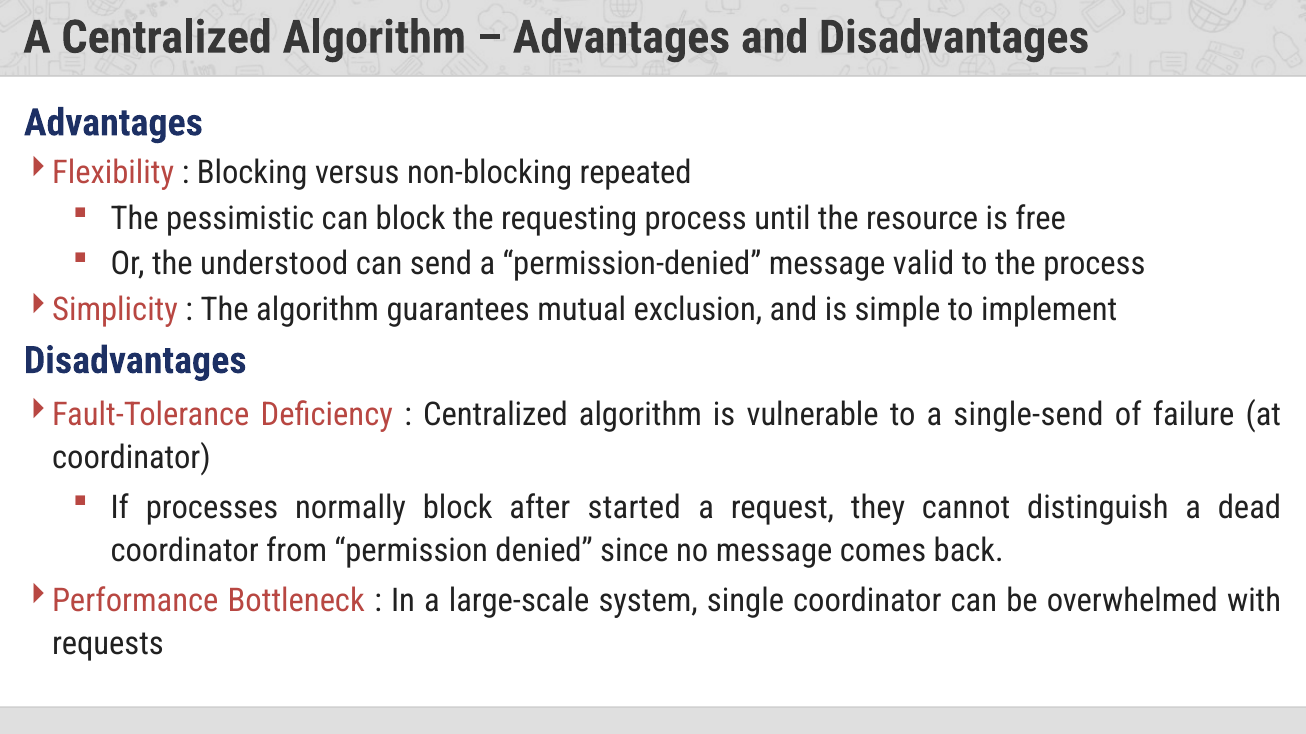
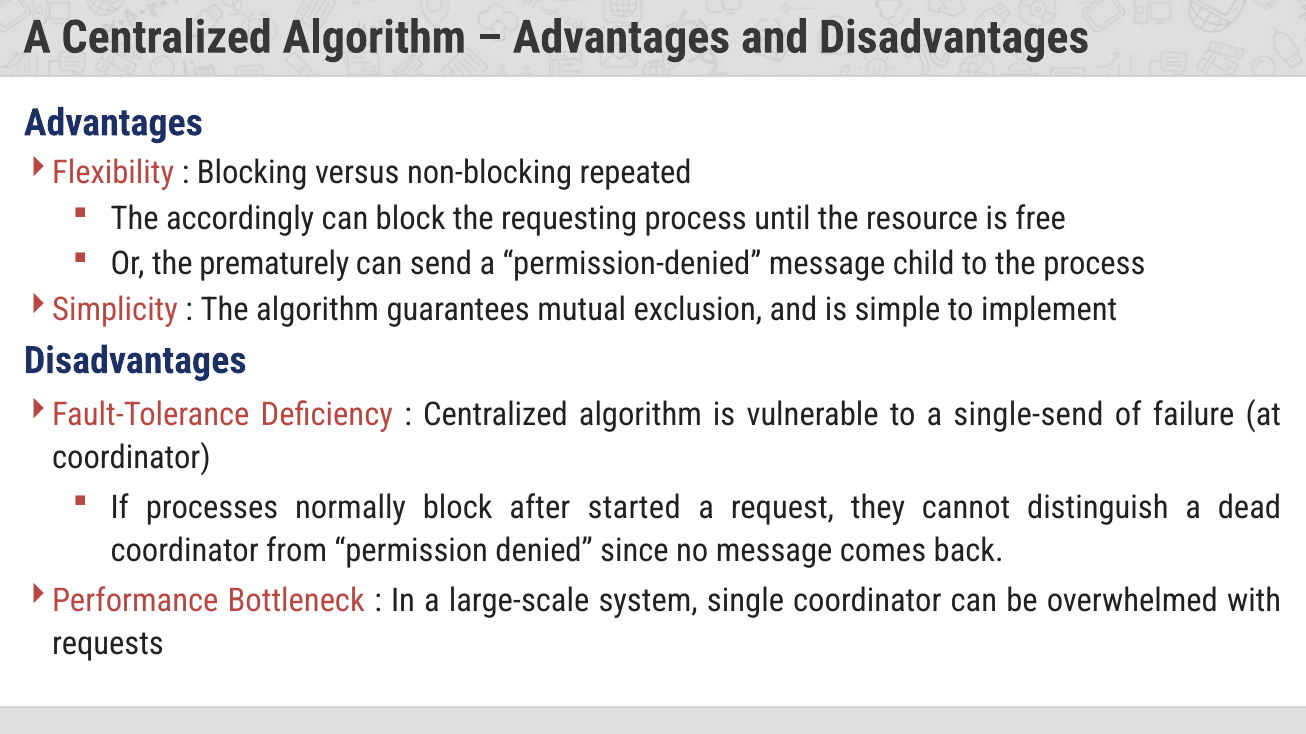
pessimistic: pessimistic -> accordingly
understood: understood -> prematurely
valid: valid -> child
